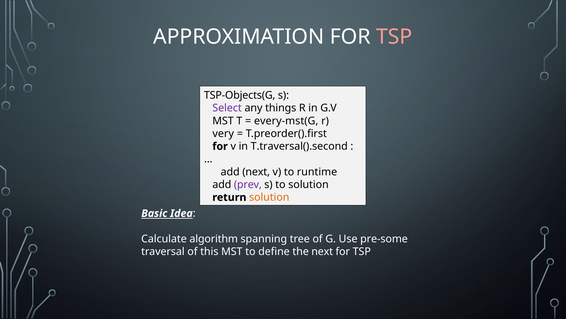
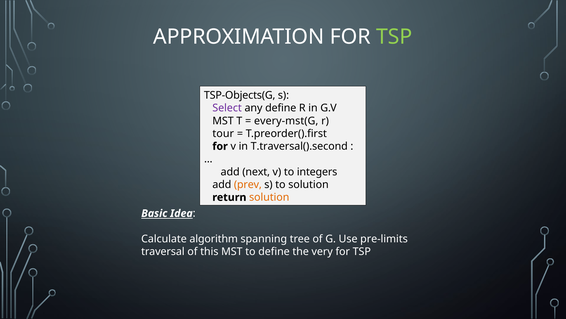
TSP at (394, 37) colour: pink -> light green
any things: things -> define
very: very -> tour
runtime: runtime -> integers
prev colour: purple -> orange
pre-some: pre-some -> pre-limits
the next: next -> very
